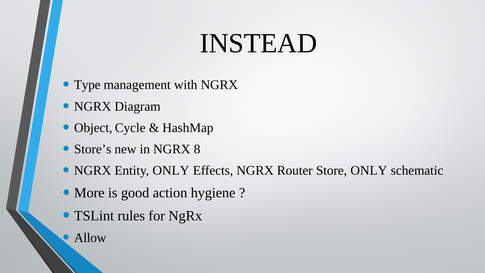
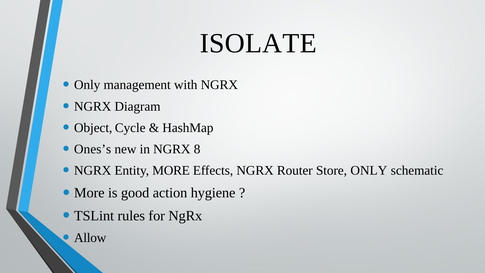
INSTEAD: INSTEAD -> ISOLATE
Type at (87, 85): Type -> Only
Store’s: Store’s -> Ones’s
Entity ONLY: ONLY -> MORE
